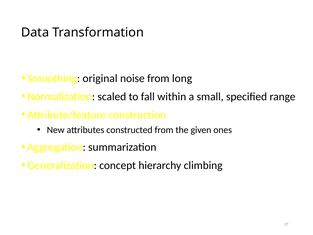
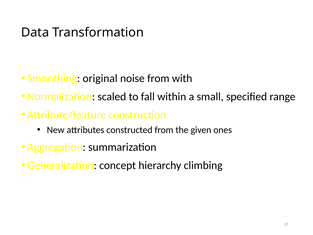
long: long -> with
